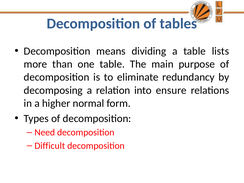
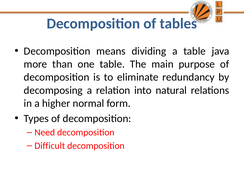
lists: lists -> java
ensure: ensure -> natural
